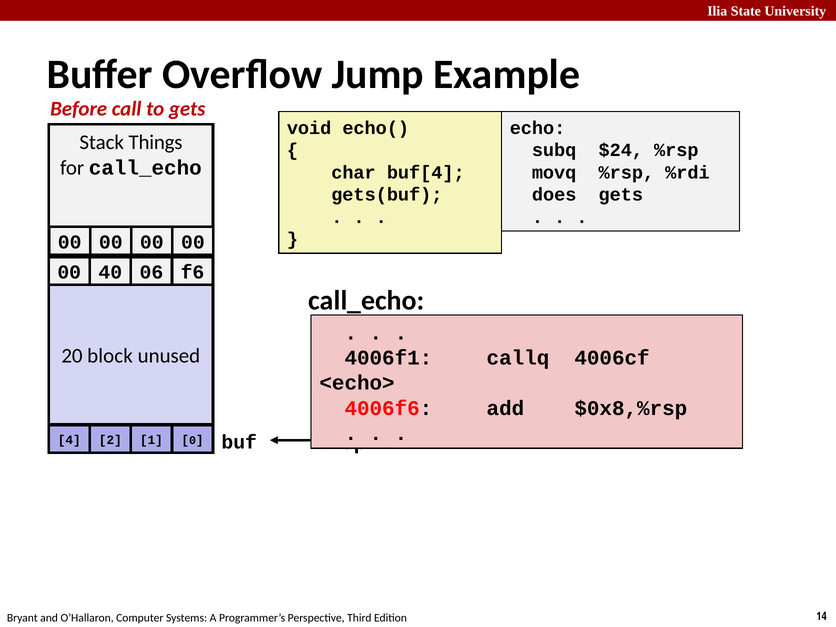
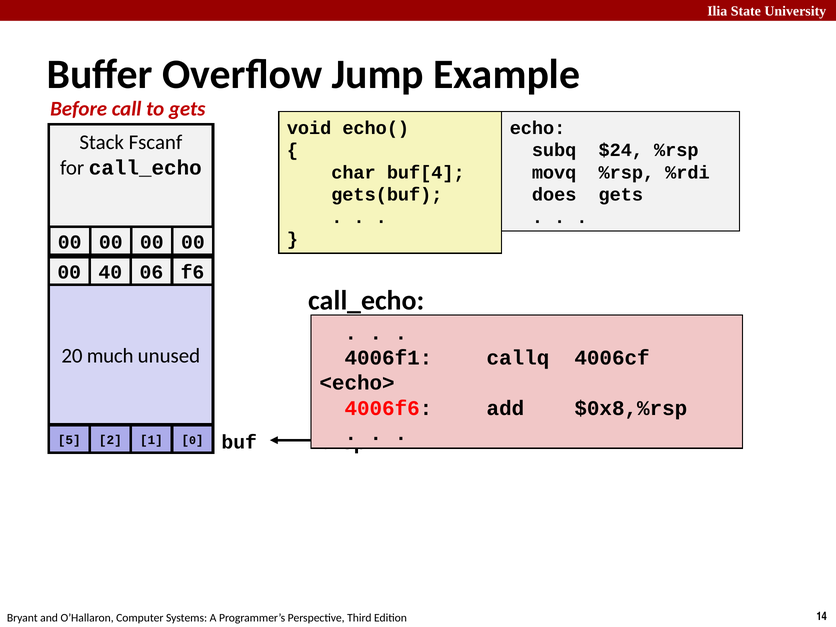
Things: Things -> Fscanf
block: block -> much
4: 4 -> 5
